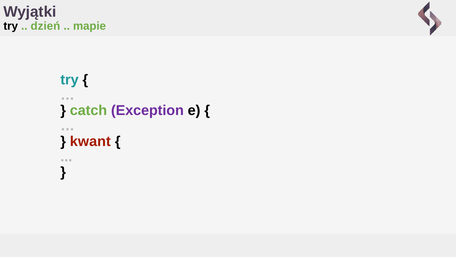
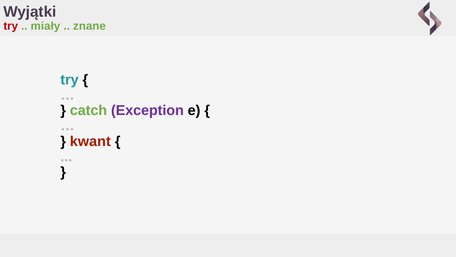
try at (11, 26) colour: black -> red
dzień: dzień -> miały
mapie: mapie -> znane
